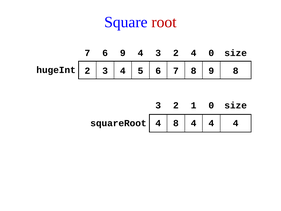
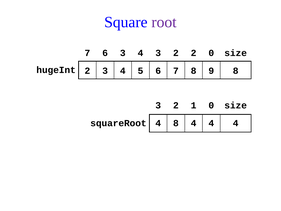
root colour: red -> purple
6 9: 9 -> 3
2 4: 4 -> 2
